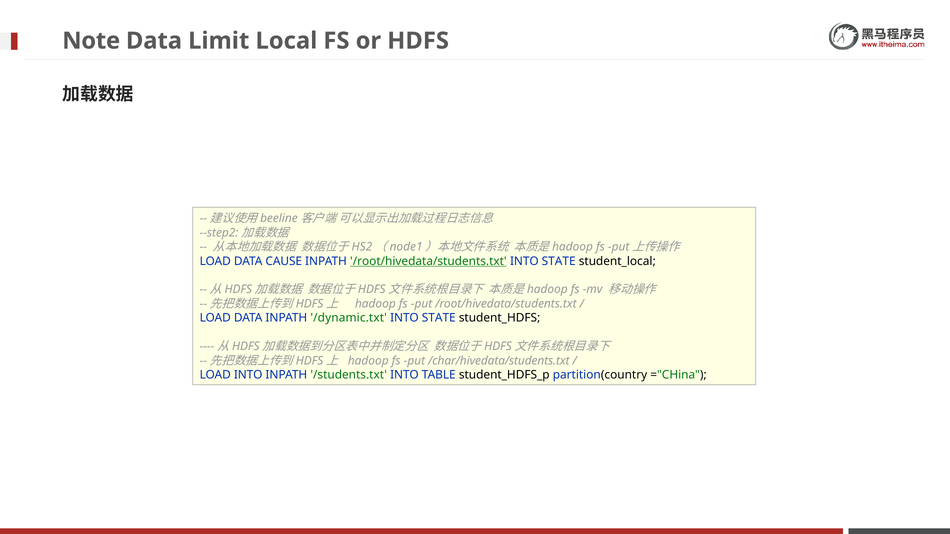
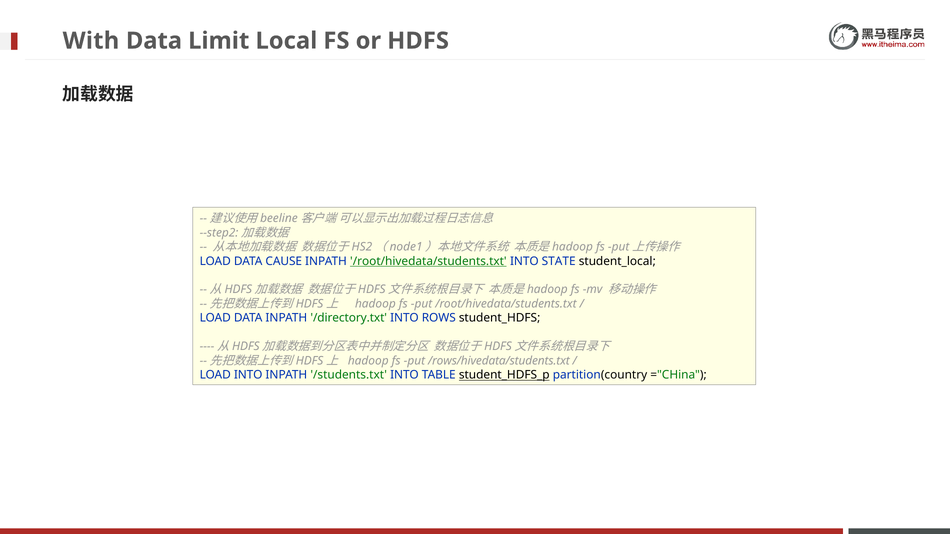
Note: Note -> With
/dynamic.txt: /dynamic.txt -> /directory.txt
STATE at (439, 318): STATE -> ROWS
/char/hivedata/students.txt: /char/hivedata/students.txt -> /rows/hivedata/students.txt
student_HDFS_p underline: none -> present
